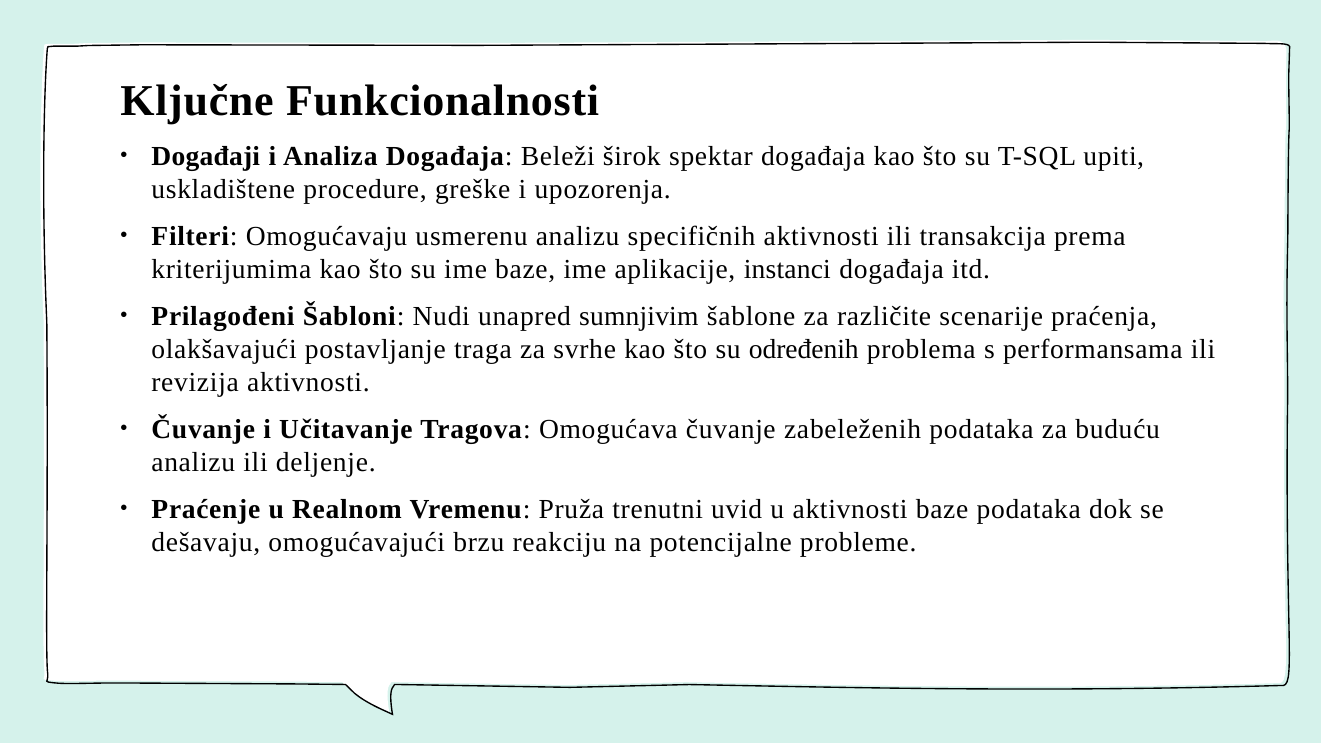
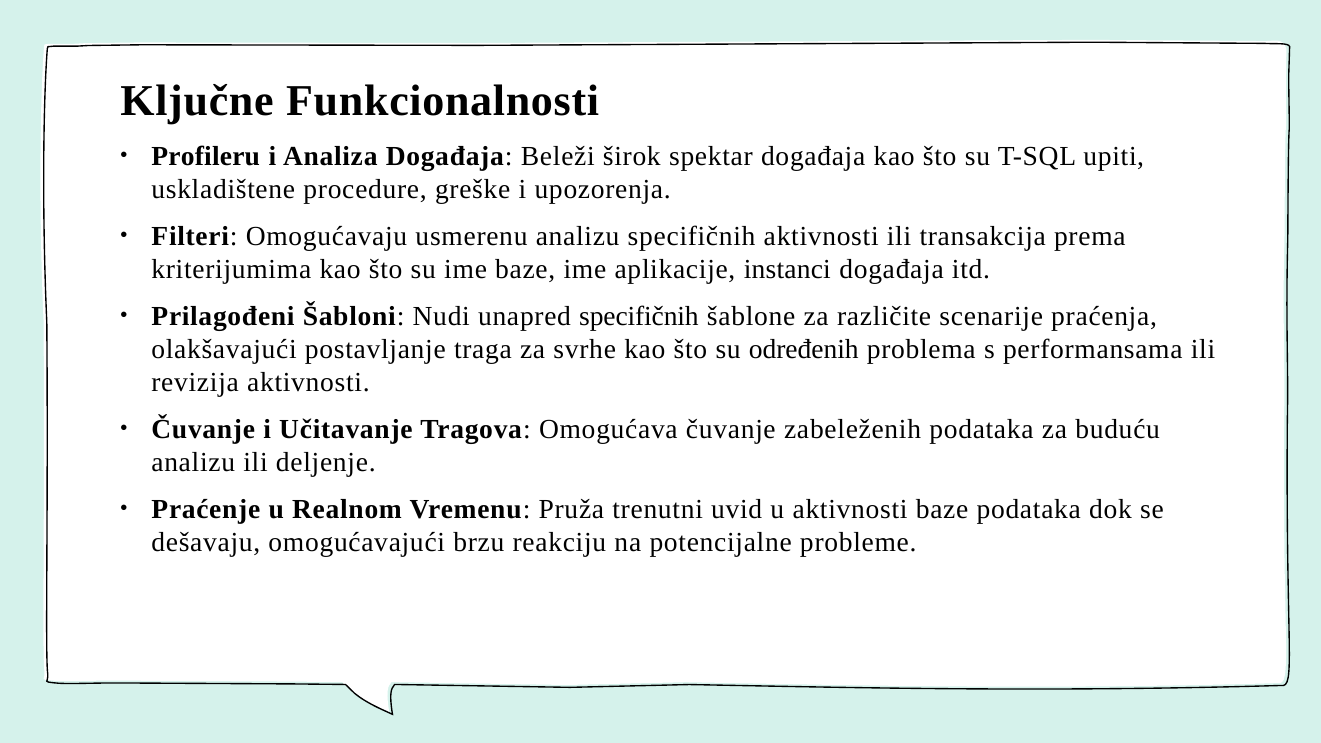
Događaji: Događaji -> Profileru
unapred sumnjivim: sumnjivim -> specifičnih
